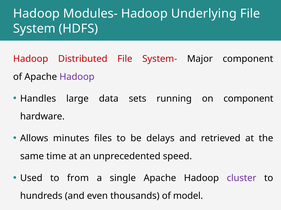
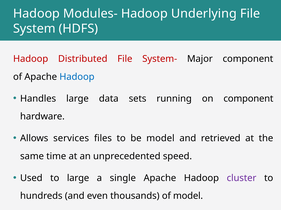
Hadoop at (77, 77) colour: purple -> blue
minutes: minutes -> services
be delays: delays -> model
to from: from -> large
